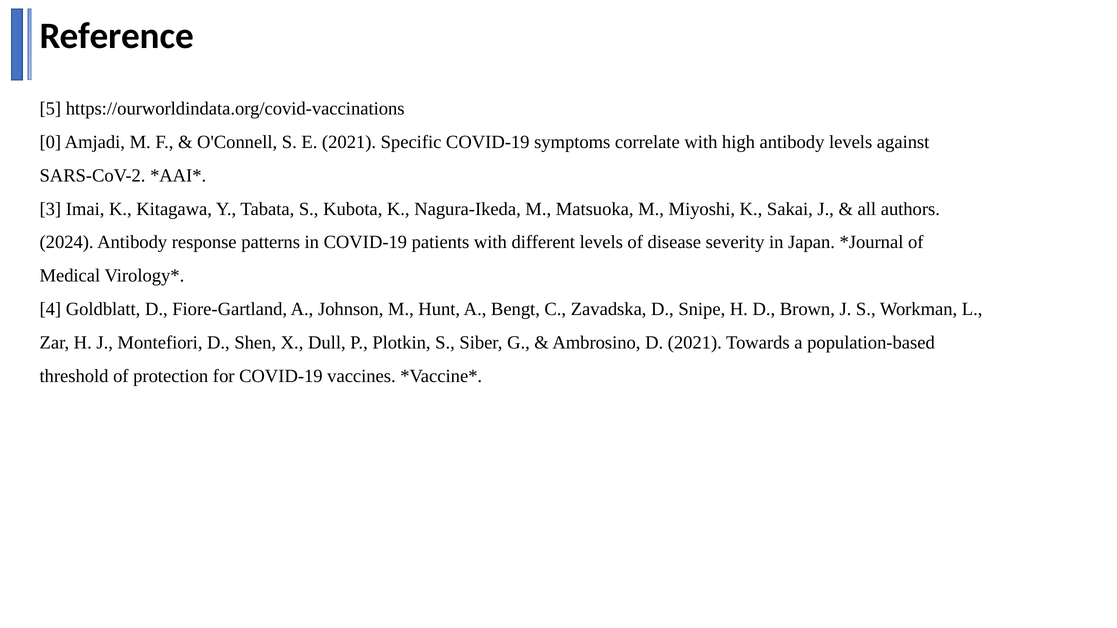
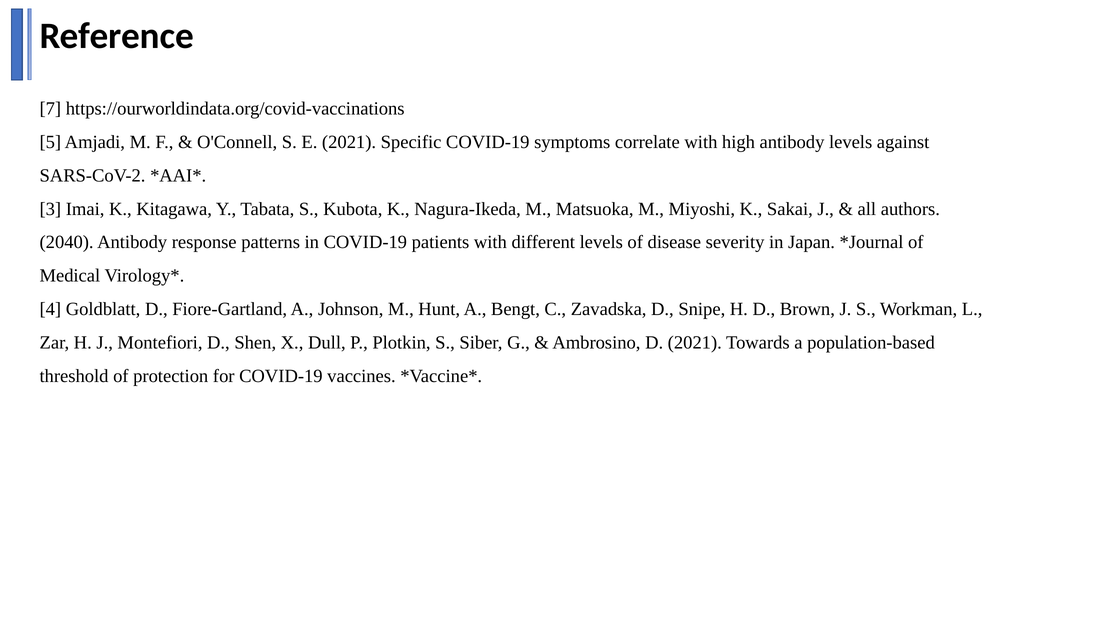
5: 5 -> 7
0: 0 -> 5
2024: 2024 -> 2040
